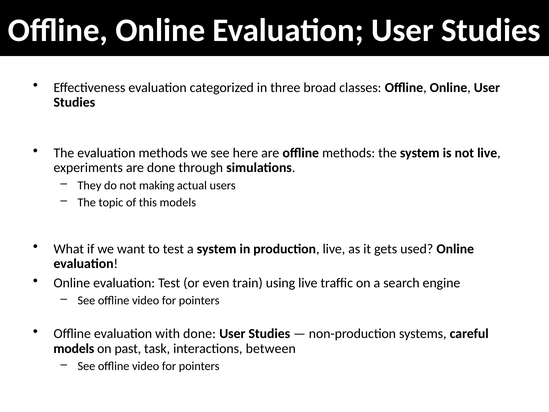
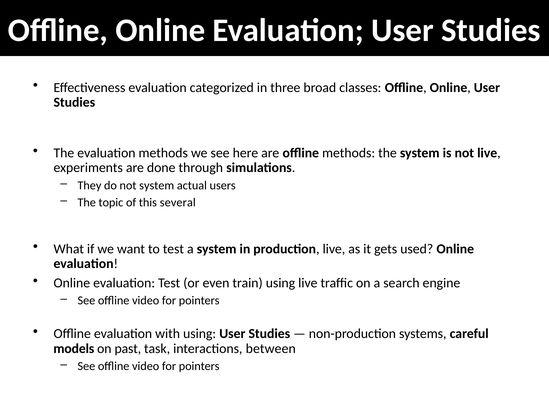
not making: making -> system
this models: models -> several
with done: done -> using
